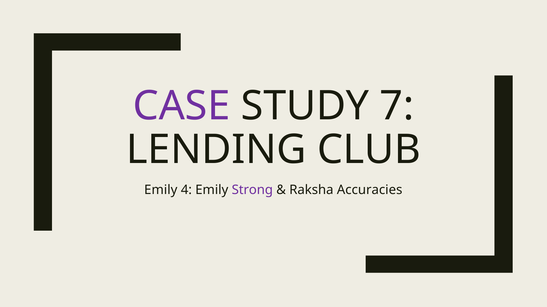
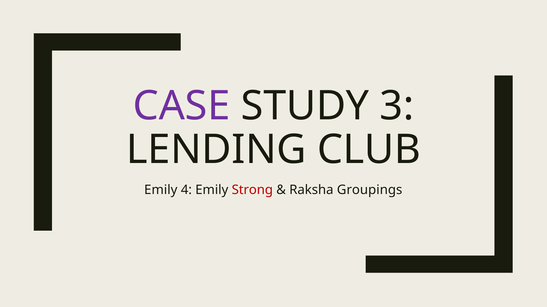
7: 7 -> 3
Strong colour: purple -> red
Accuracies: Accuracies -> Groupings
